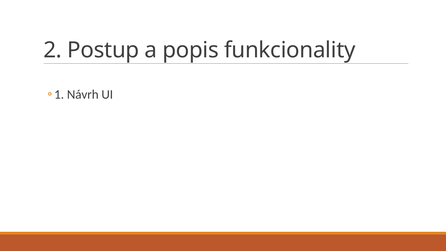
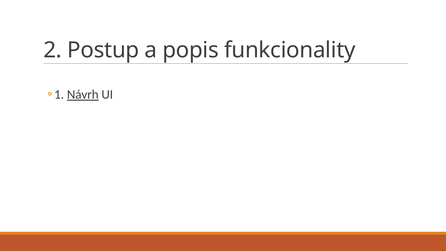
Návrh underline: none -> present
